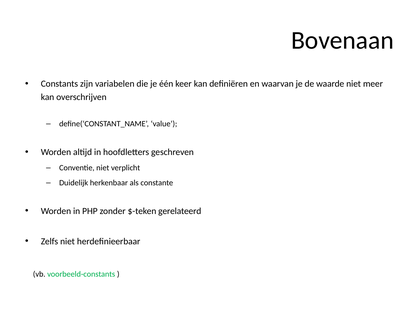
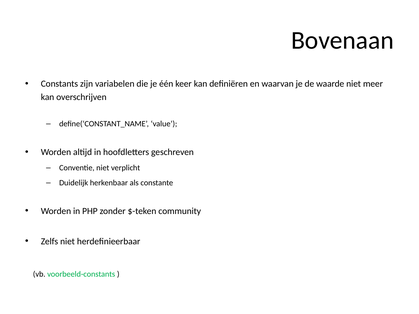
gerelateerd: gerelateerd -> community
